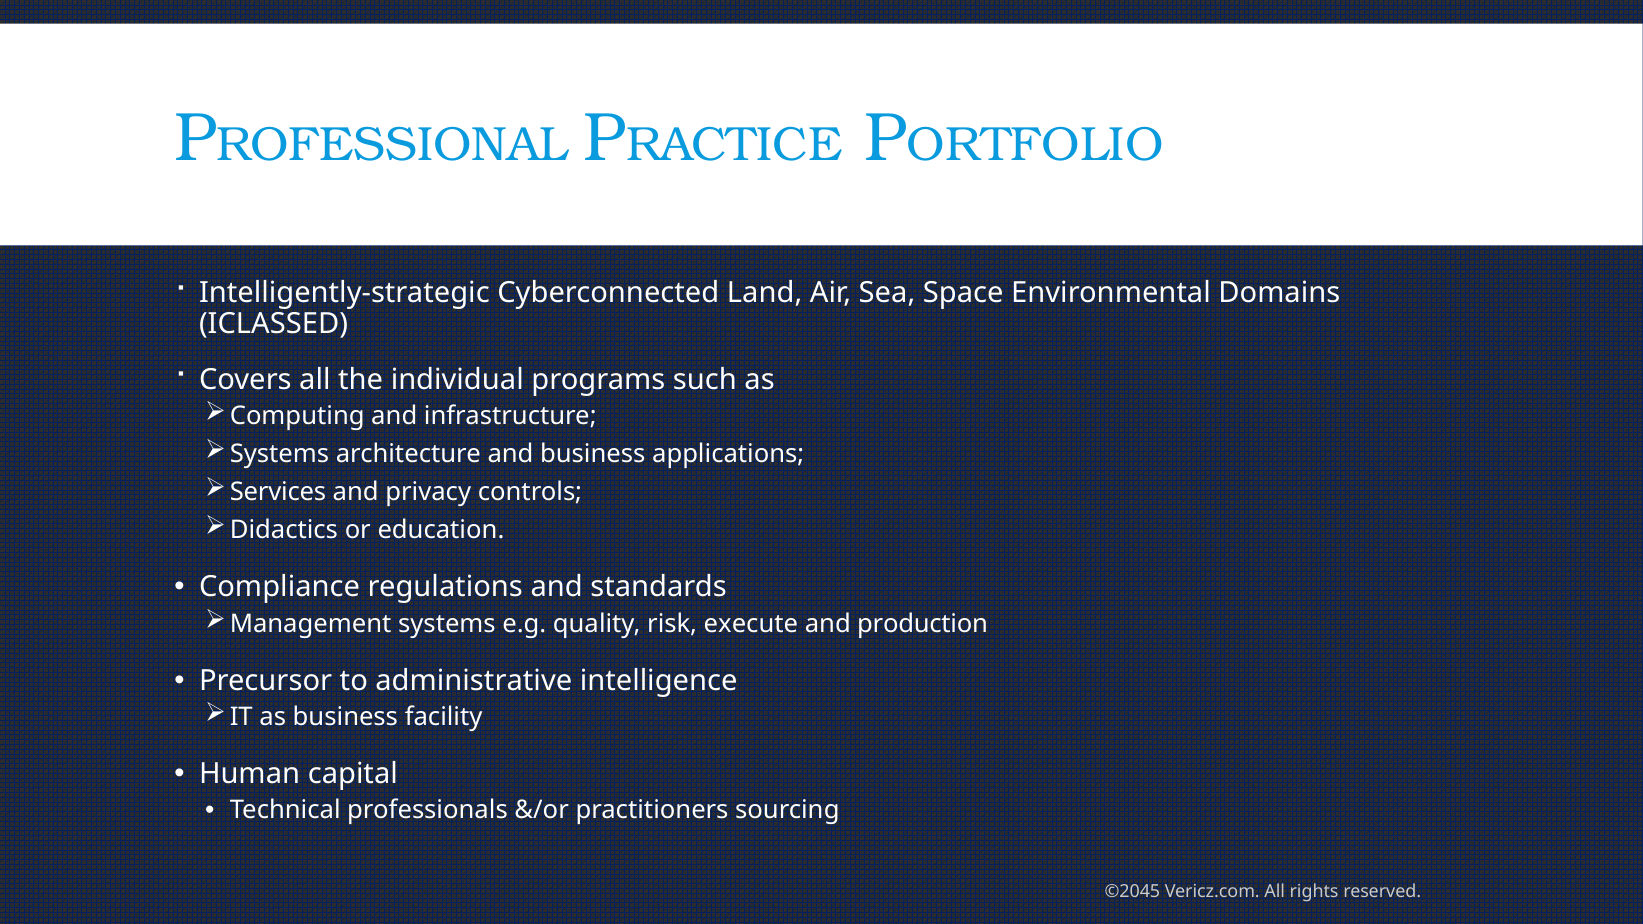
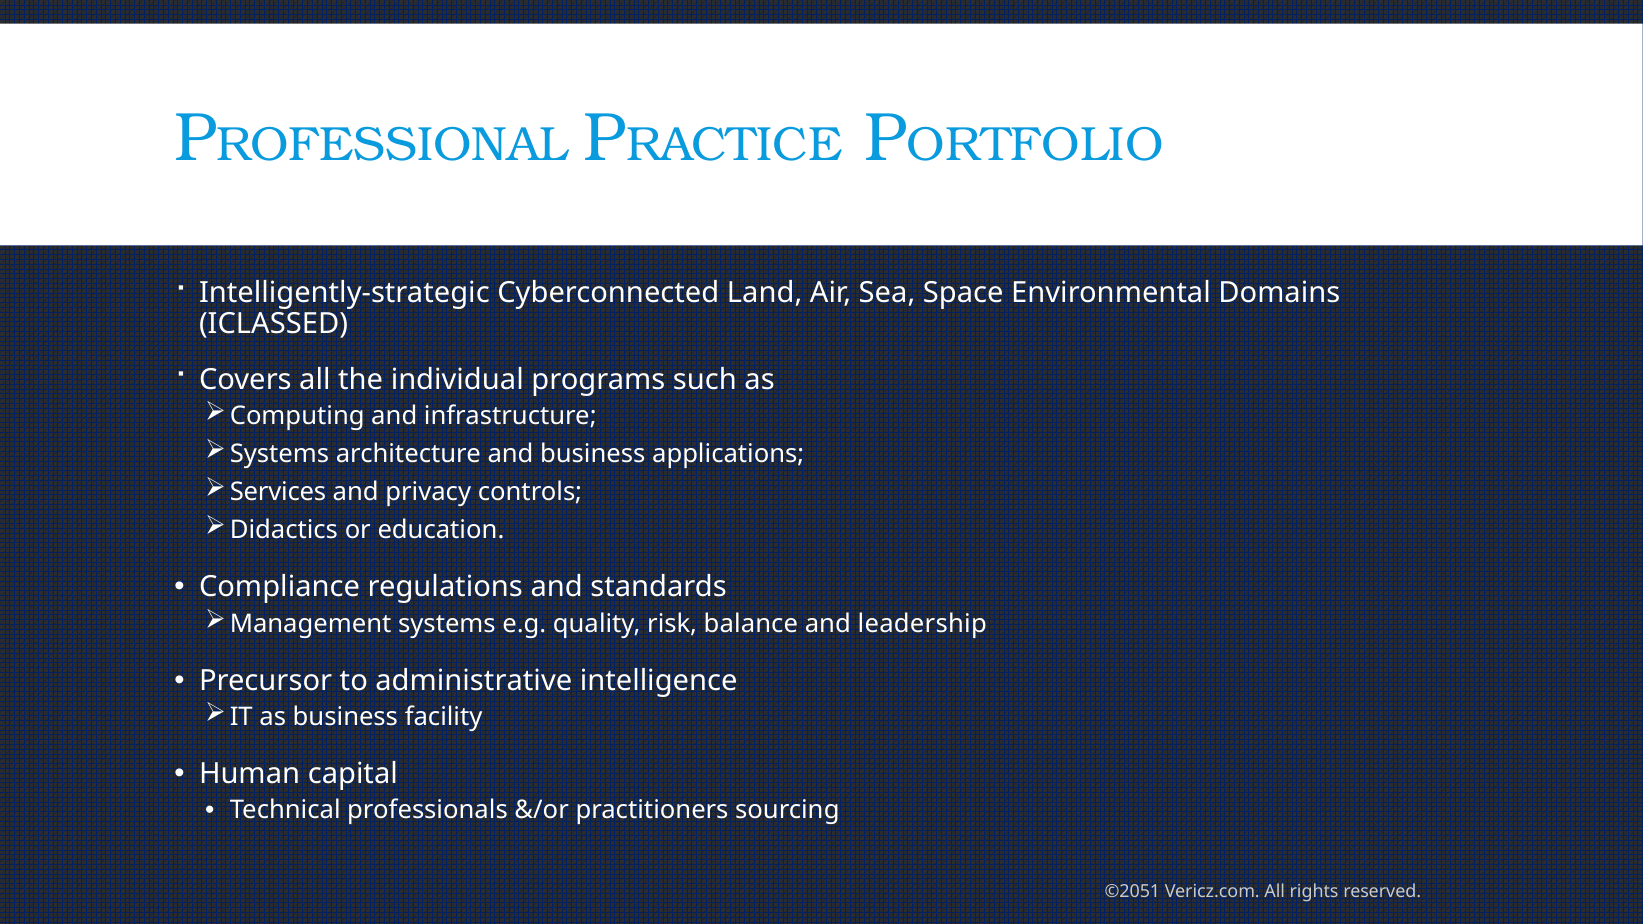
execute: execute -> balance
production: production -> leadership
©2045: ©2045 -> ©2051
